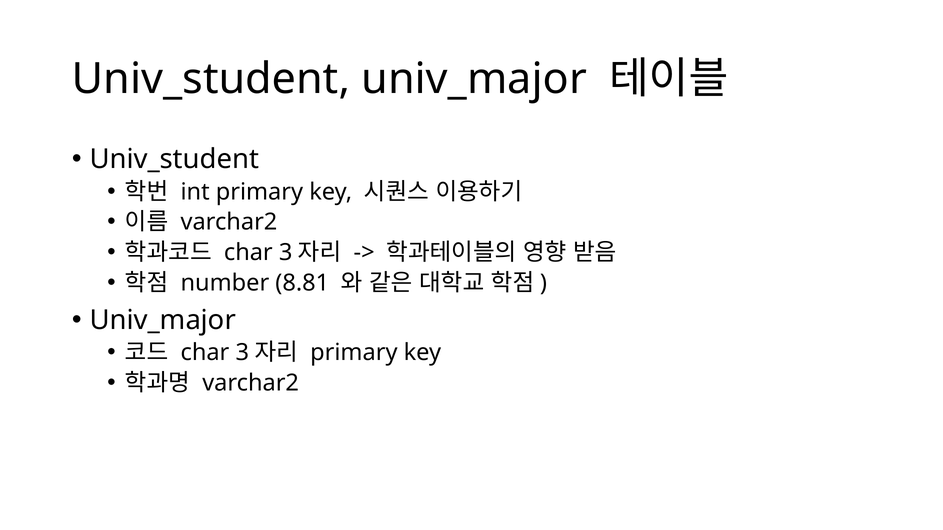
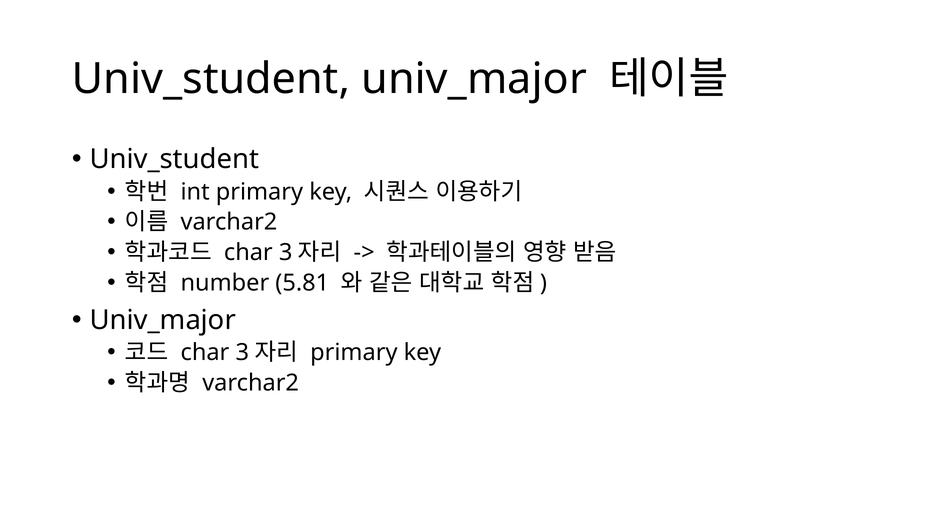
8.81: 8.81 -> 5.81
